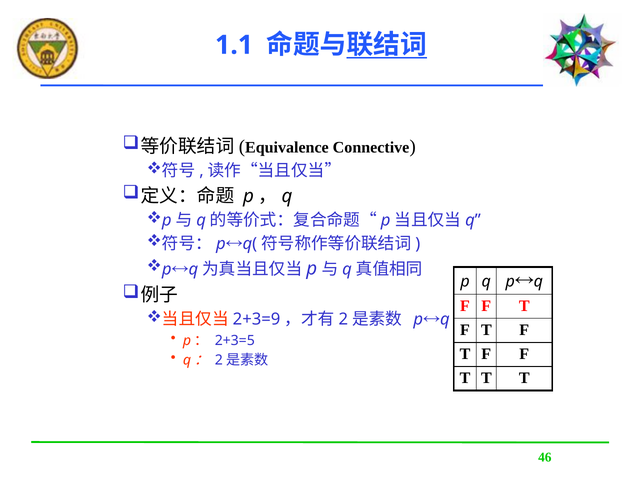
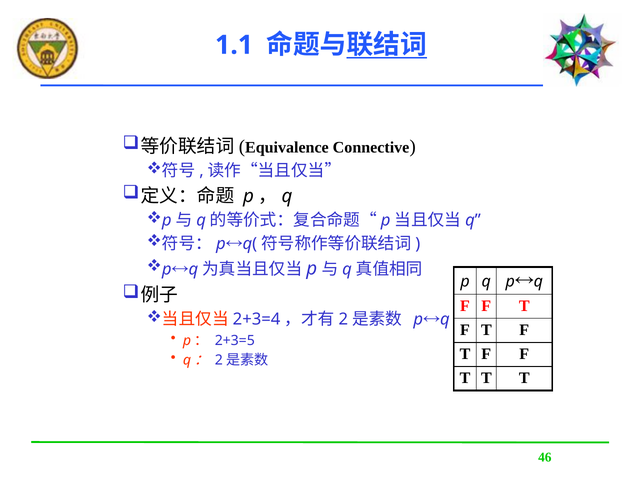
2+3=9: 2+3=9 -> 2+3=4
